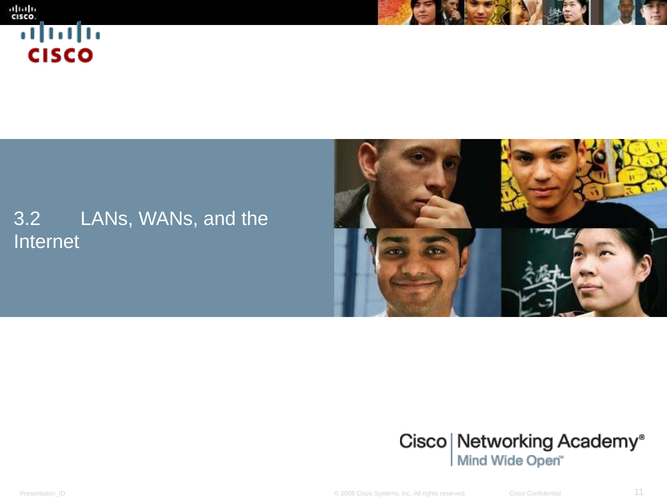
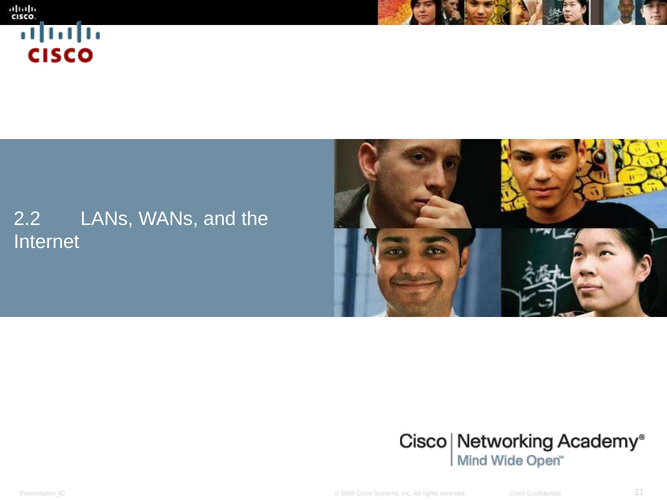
3.2: 3.2 -> 2.2
